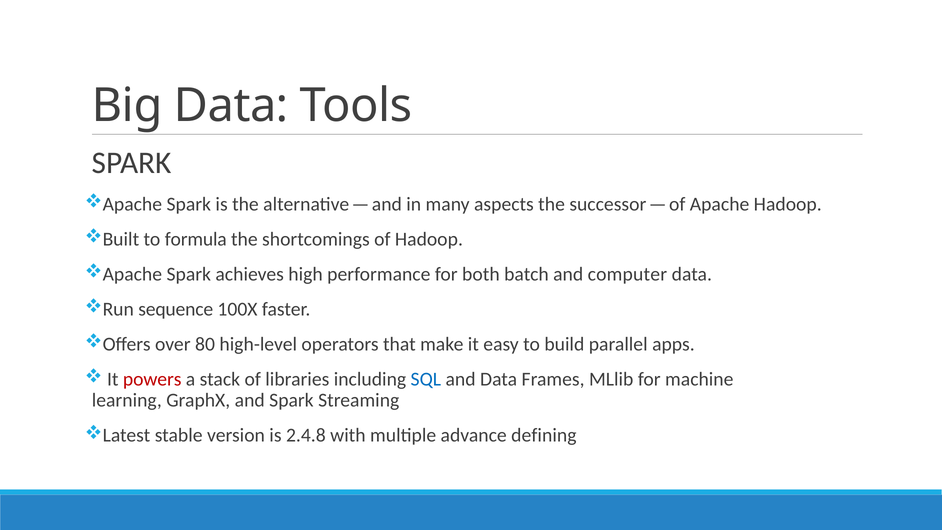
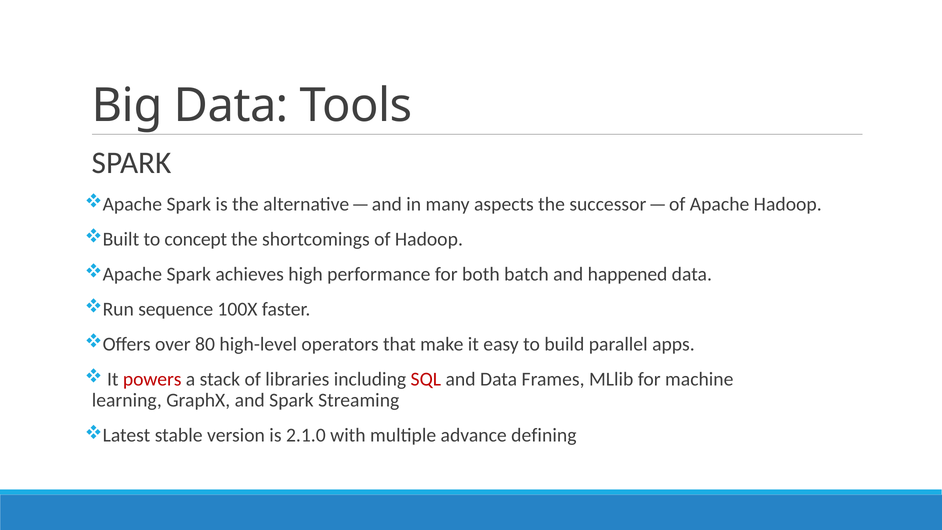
formula: formula -> concept
computer: computer -> happened
SQL colour: blue -> red
2.4.8: 2.4.8 -> 2.1.0
